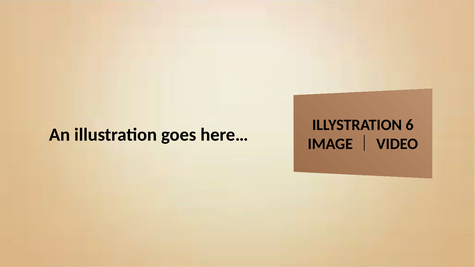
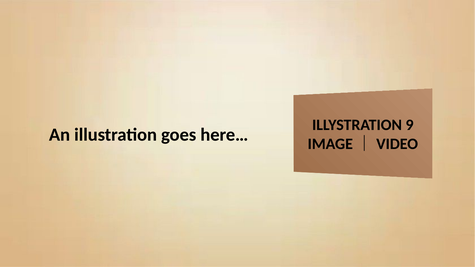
6: 6 -> 9
